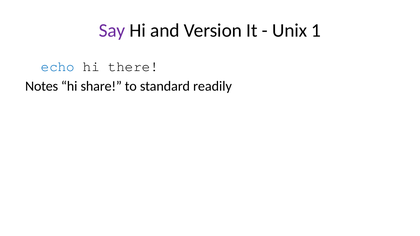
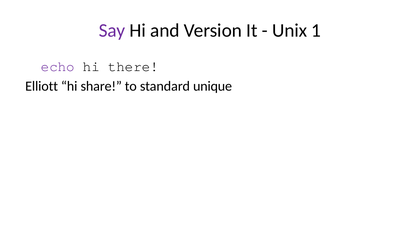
echo colour: blue -> purple
Notes: Notes -> Elliott
readily: readily -> unique
